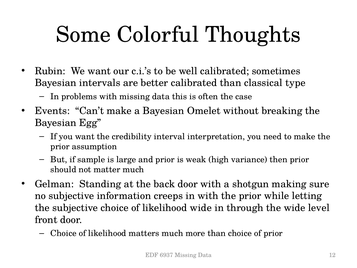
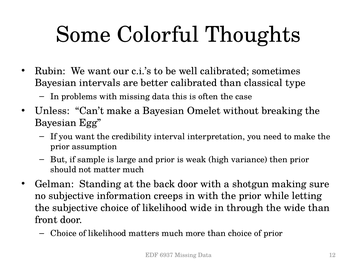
Events: Events -> Unless
wide level: level -> than
